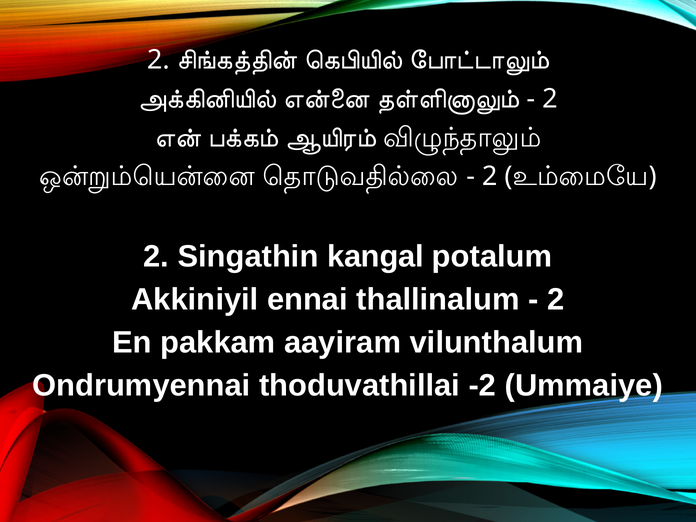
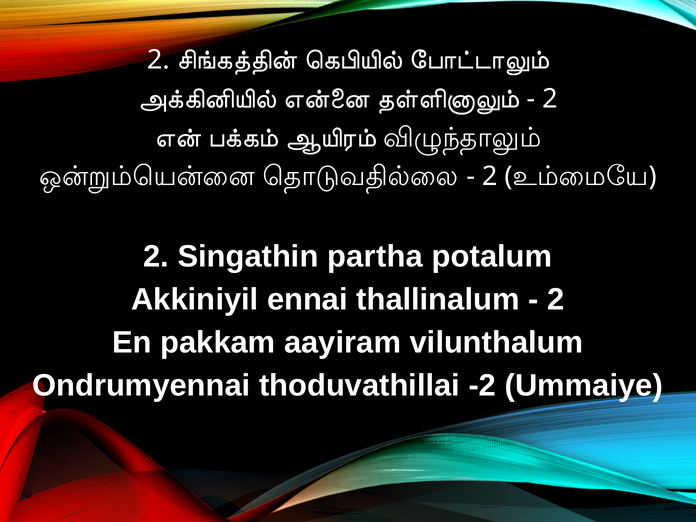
kangal: kangal -> partha
